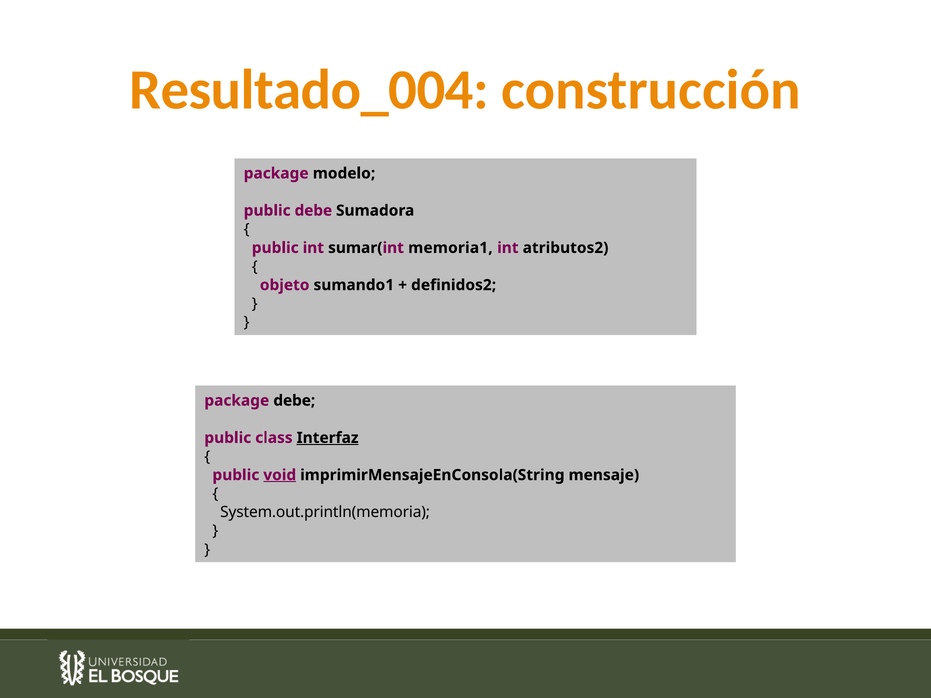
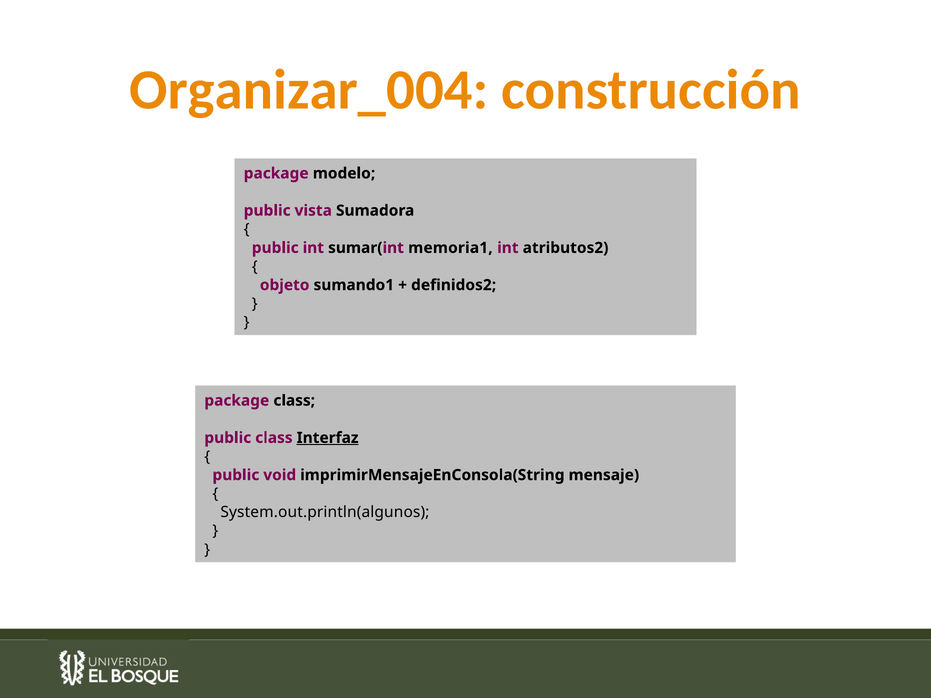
Resultado_004: Resultado_004 -> Organizar_004
public debe: debe -> vista
package debe: debe -> class
void underline: present -> none
System.out.println(memoria: System.out.println(memoria -> System.out.println(algunos
